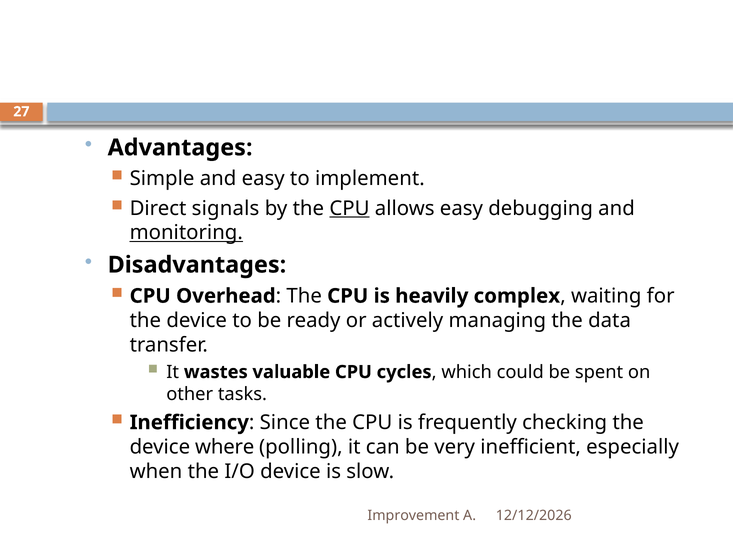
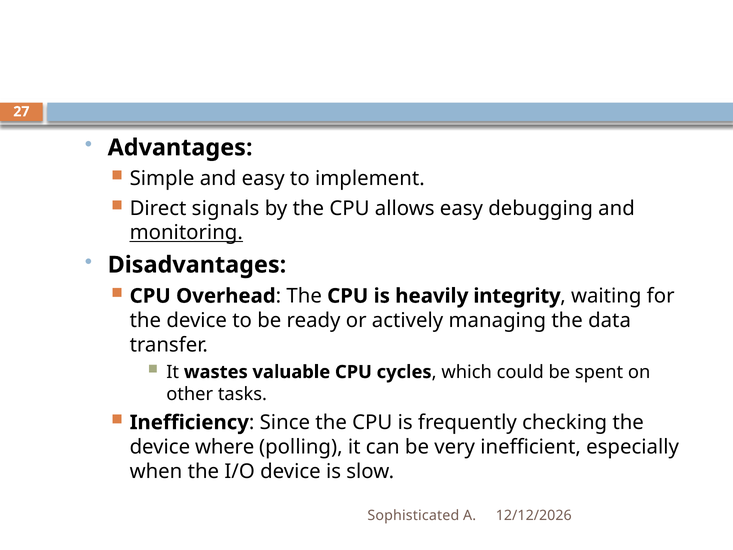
CPU at (349, 208) underline: present -> none
complex: complex -> integrity
Improvement: Improvement -> Sophisticated
